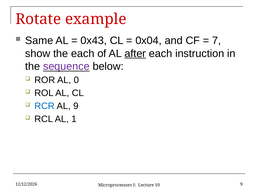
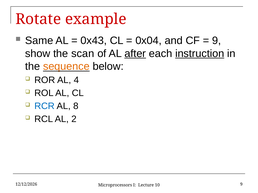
7 at (217, 41): 7 -> 9
the each: each -> scan
instruction underline: none -> present
sequence colour: purple -> orange
0: 0 -> 4
AL 9: 9 -> 8
1: 1 -> 2
